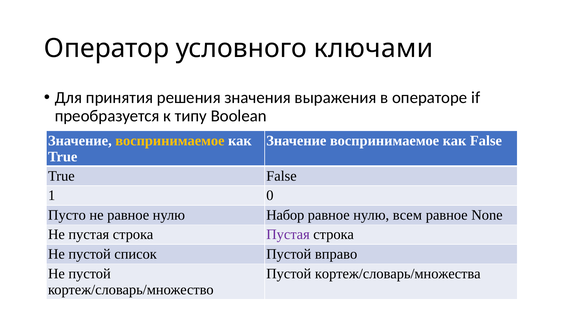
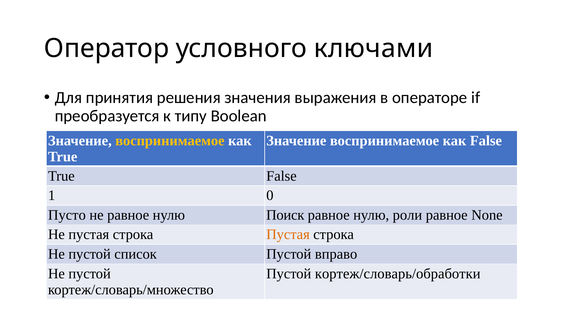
Набор: Набор -> Поиск
всем: всем -> роли
Пустая at (288, 234) colour: purple -> orange
кортеж/словарь/множества: кортеж/словарь/множества -> кортеж/словарь/обработки
